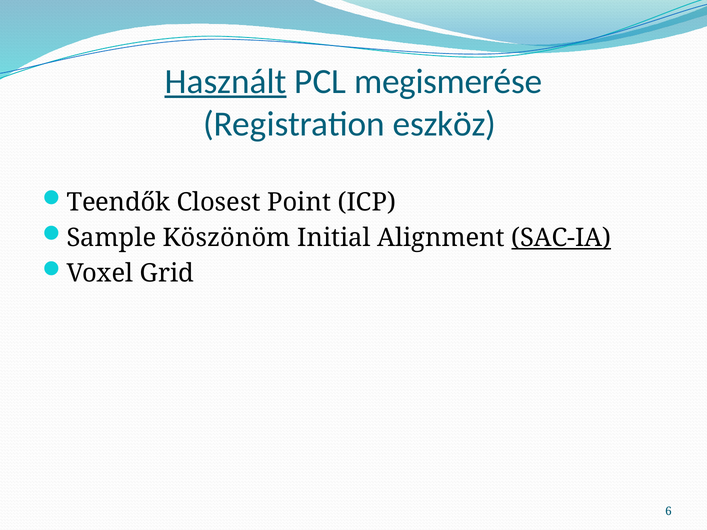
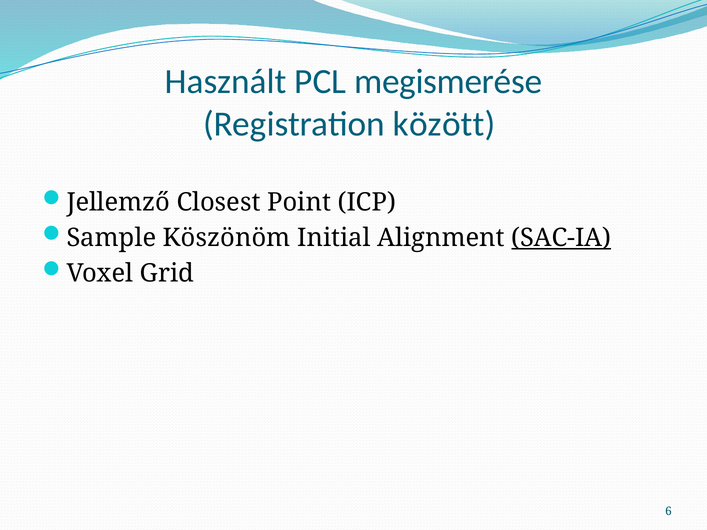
Használt underline: present -> none
eszköz: eszköz -> között
Teendők: Teendők -> Jellemző
